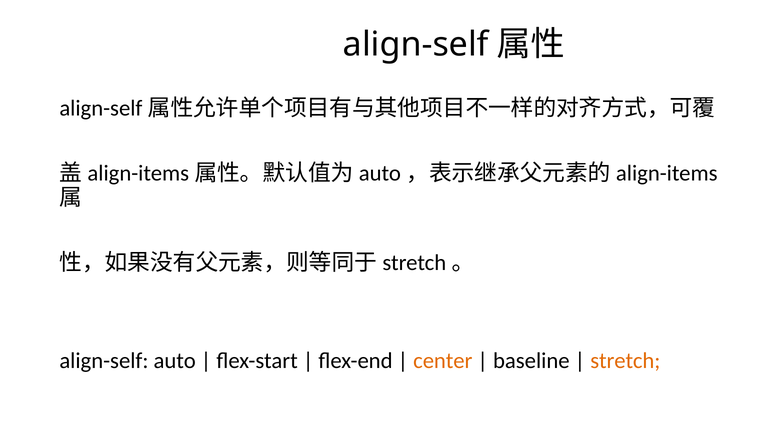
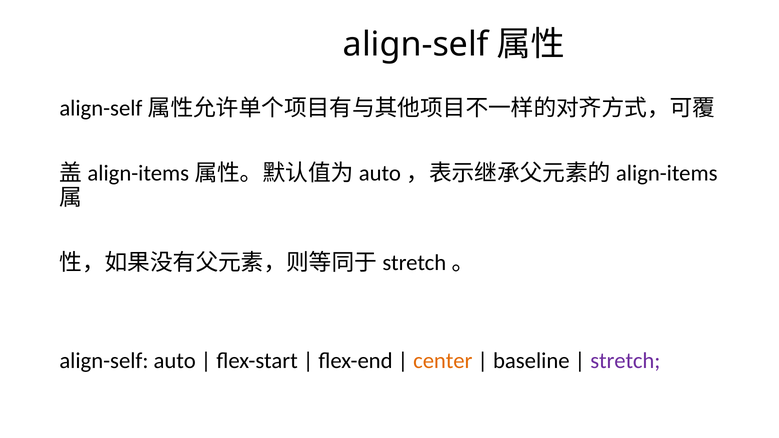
stretch colour: orange -> purple
